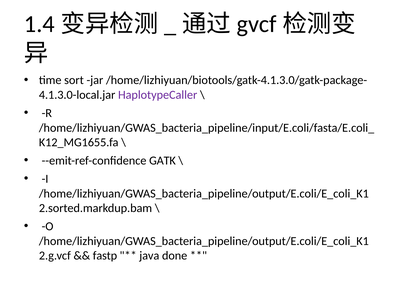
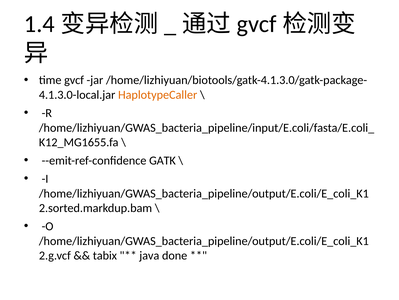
sort: sort -> gvcf
HaplotypeCaller colour: purple -> orange
fastp: fastp -> tabix
